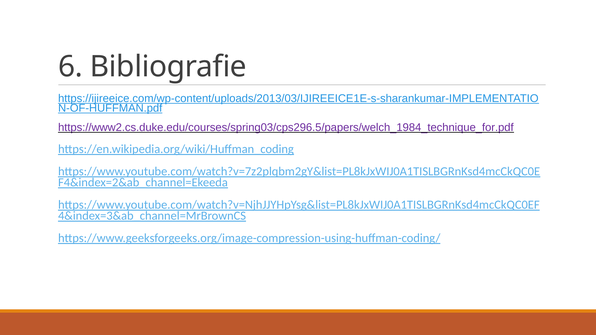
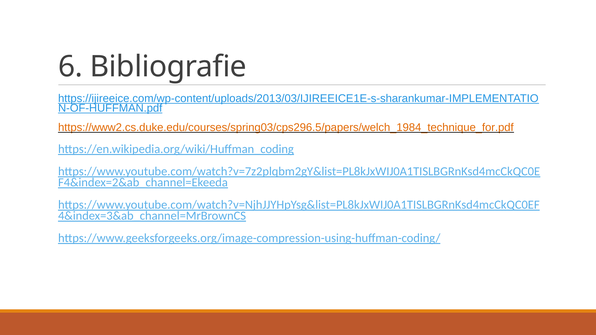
https://www2.cs.duke.edu/courses/spring03/cps296.5/papers/welch_1984_technique_for.pdf colour: purple -> orange
